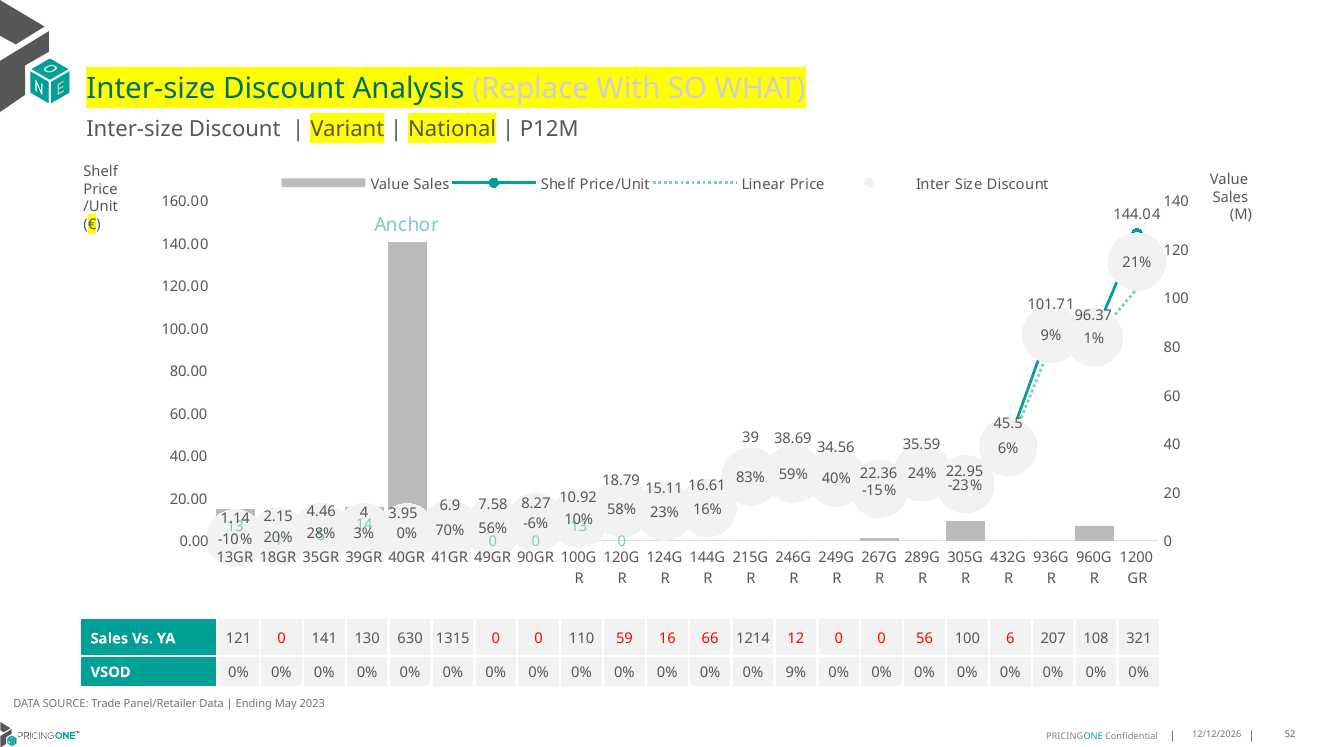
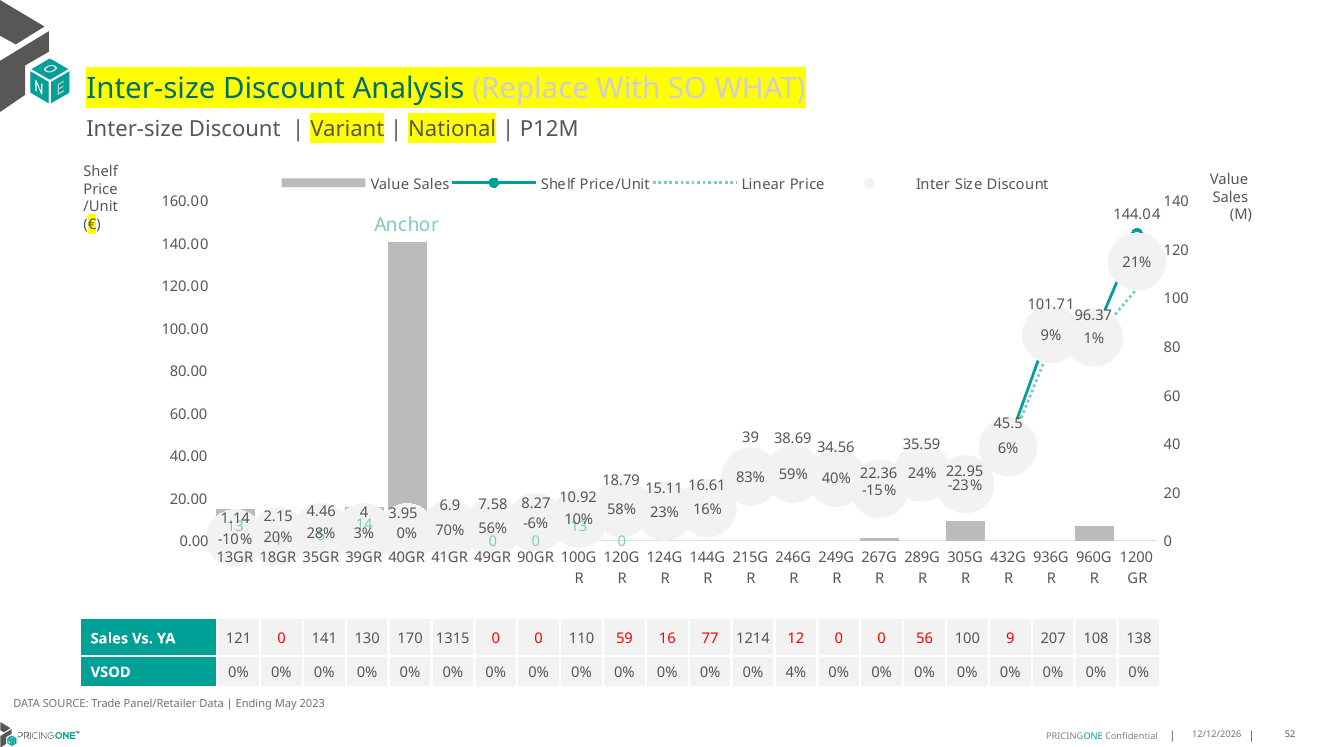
630: 630 -> 170
66: 66 -> 77
6: 6 -> 9
321: 321 -> 138
0% 9%: 9% -> 4%
